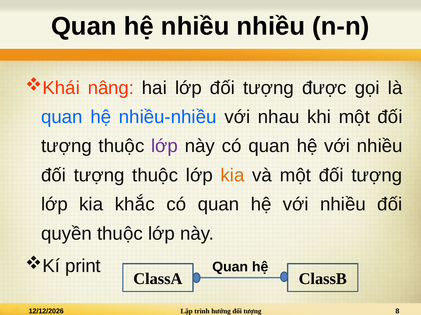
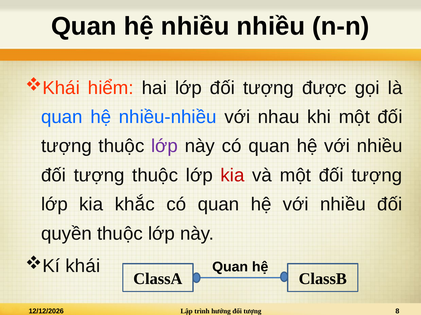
nâng: nâng -> hiểm
kia at (232, 176) colour: orange -> red
print: print -> khái
